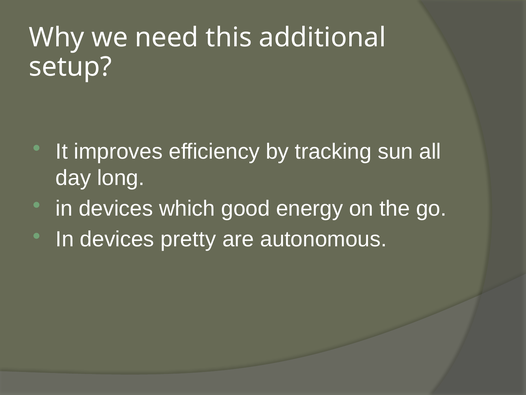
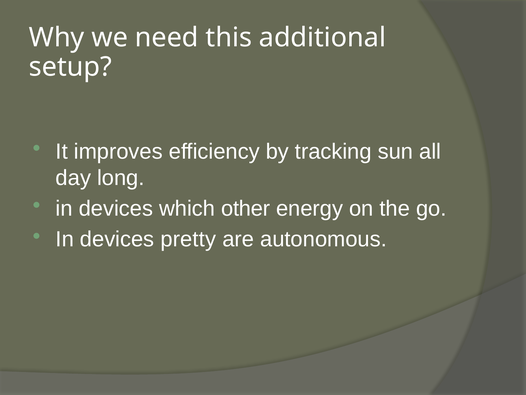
good: good -> other
